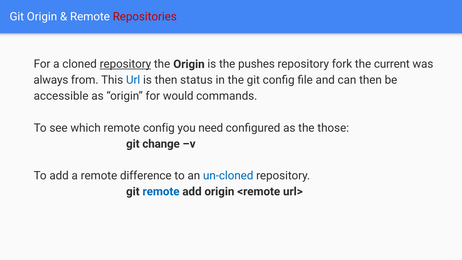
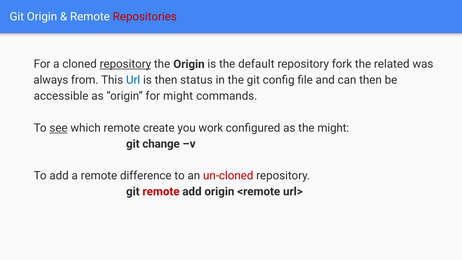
pushes: pushes -> default
current: current -> related
for would: would -> might
see underline: none -> present
remote config: config -> create
need: need -> work
the those: those -> might
un-cloned colour: blue -> red
remote at (161, 191) colour: blue -> red
